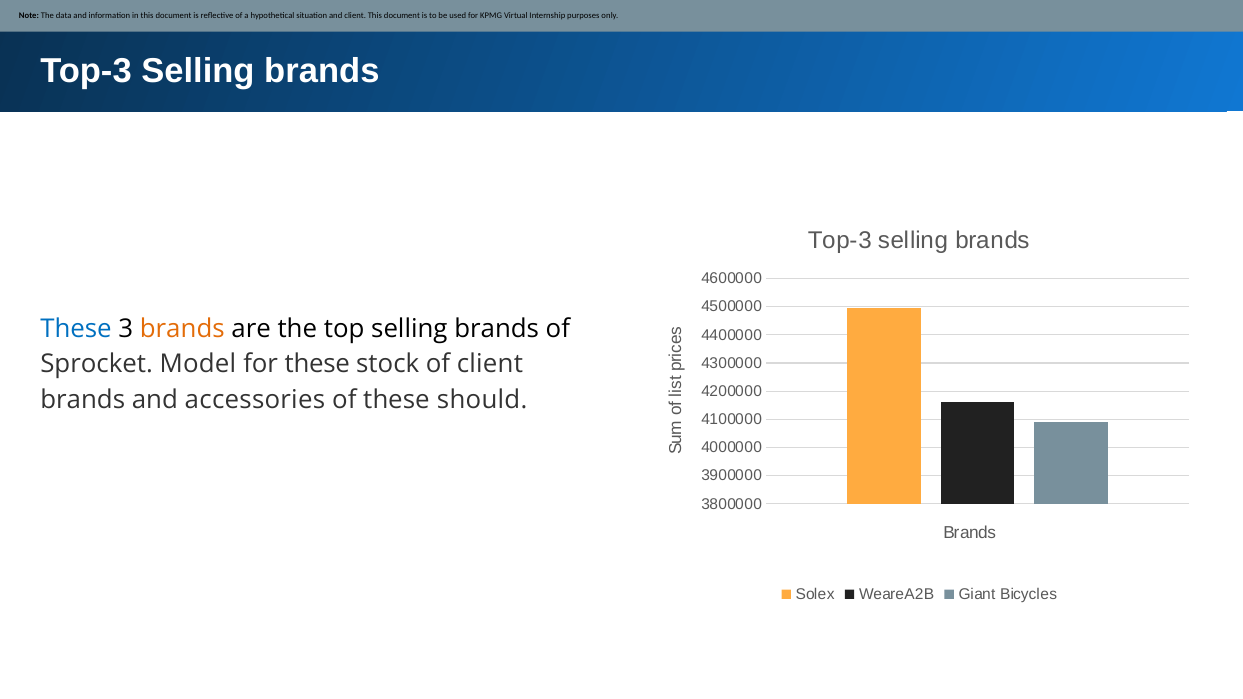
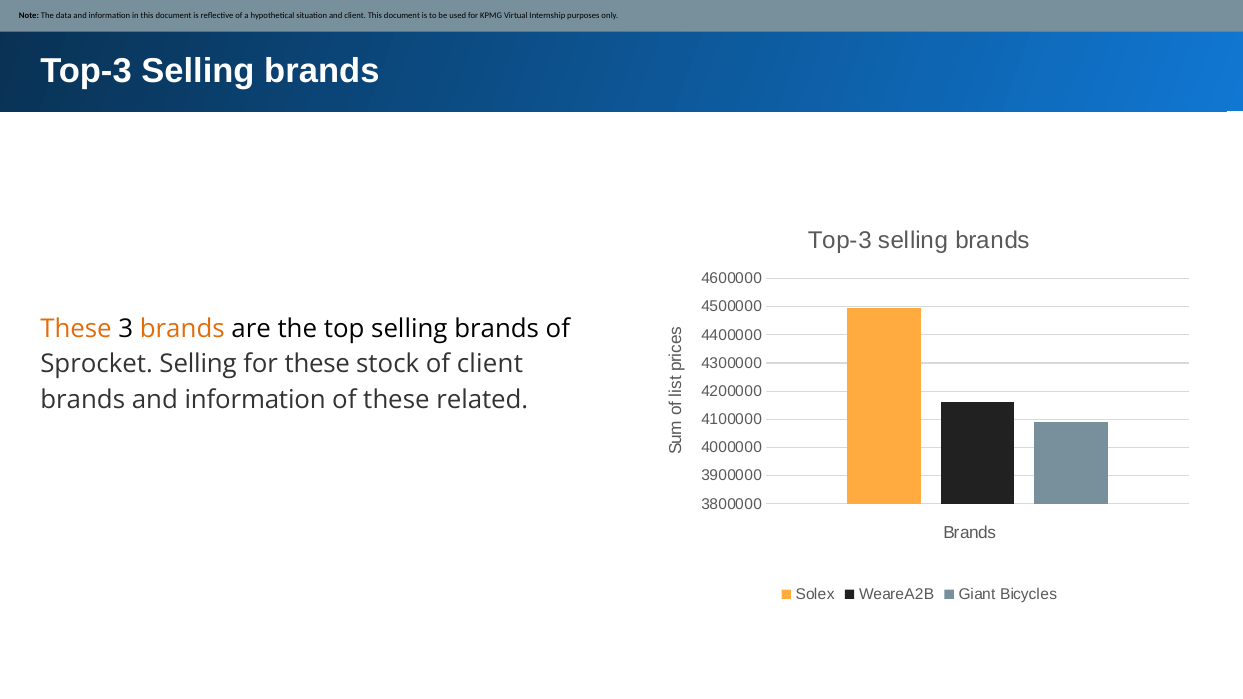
These at (76, 329) colour: blue -> orange
Sprocket Model: Model -> Selling
brands and accessories: accessories -> information
should: should -> related
